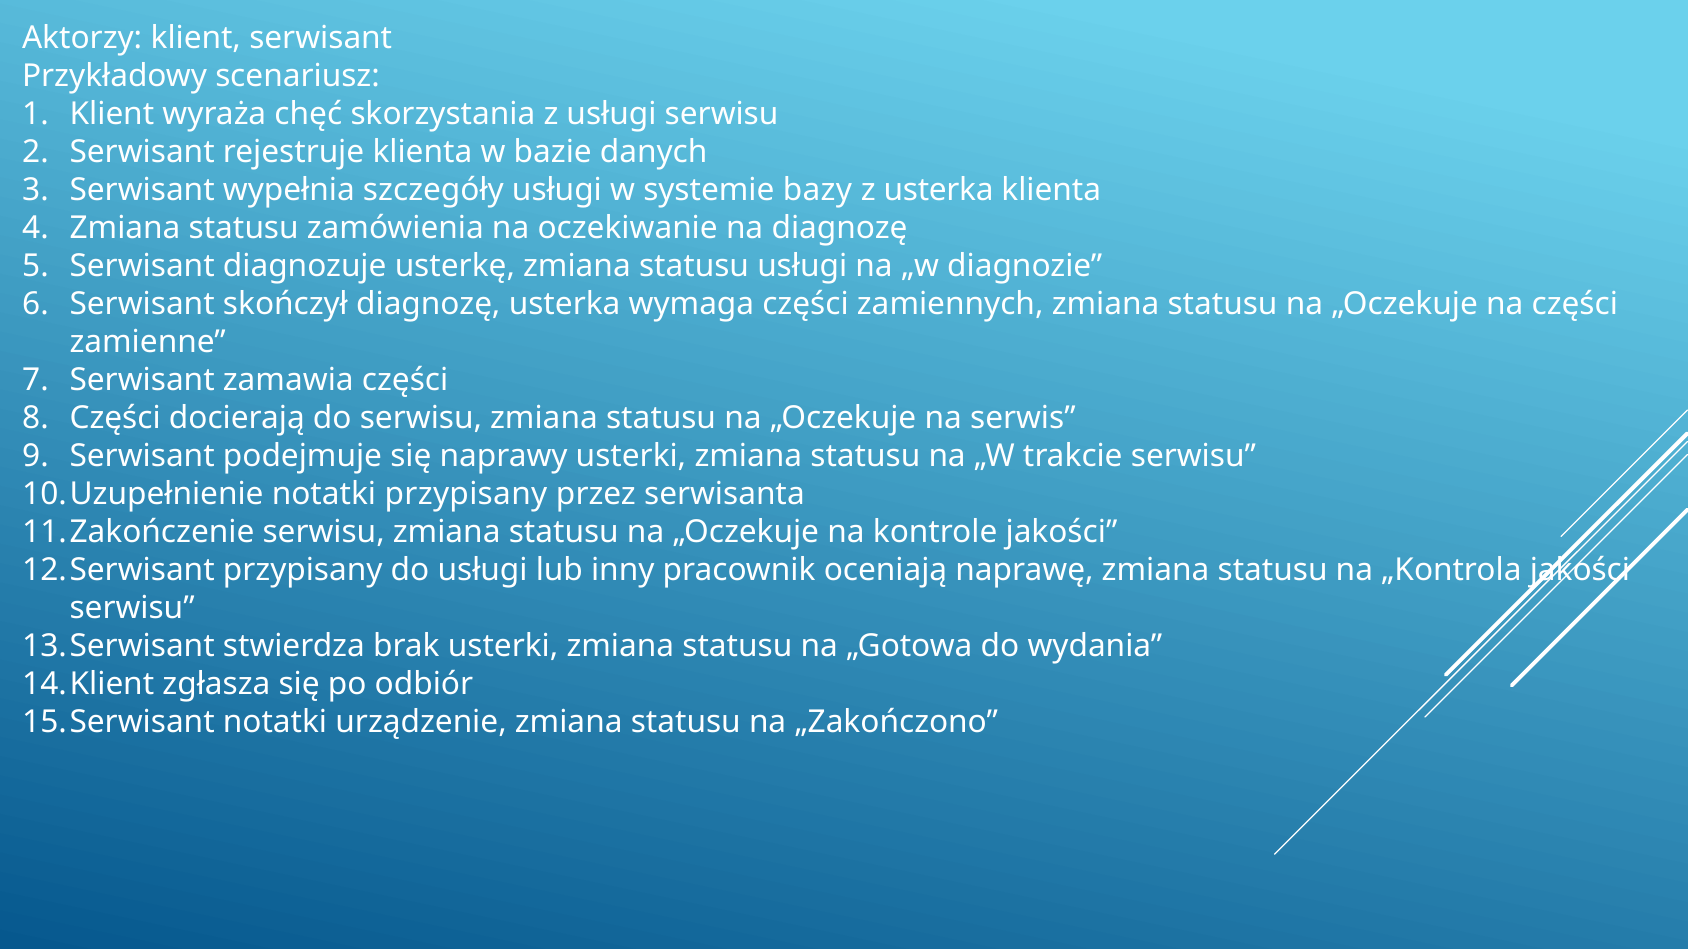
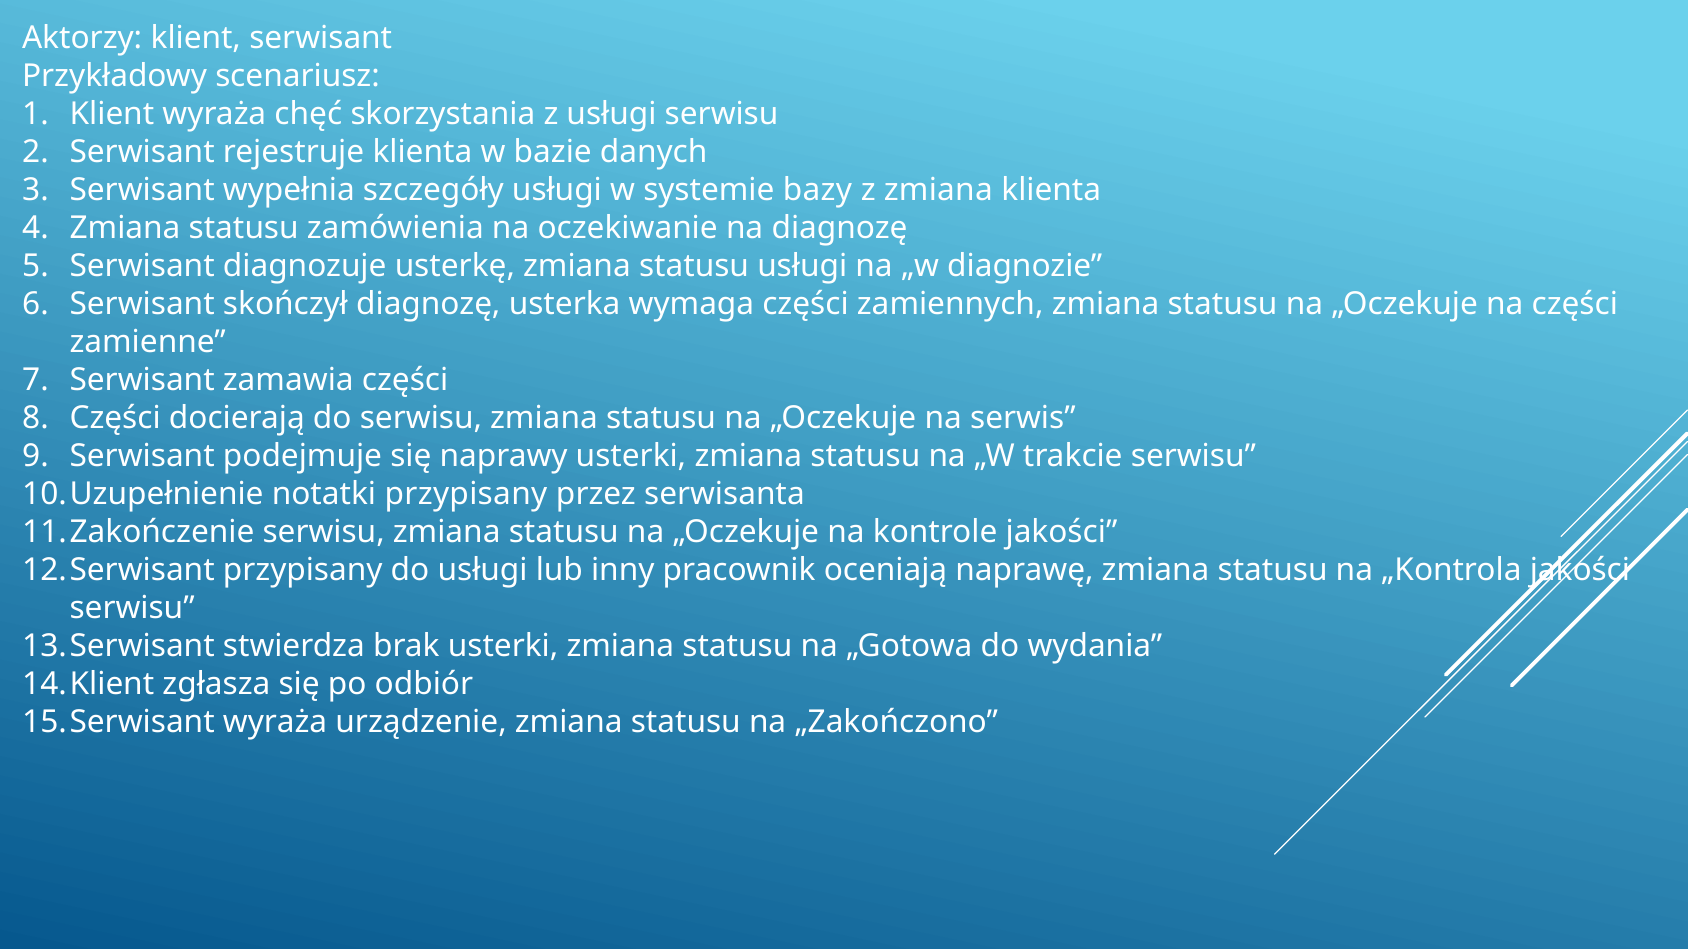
z usterka: usterka -> zmiana
notatki at (275, 722): notatki -> wyraża
